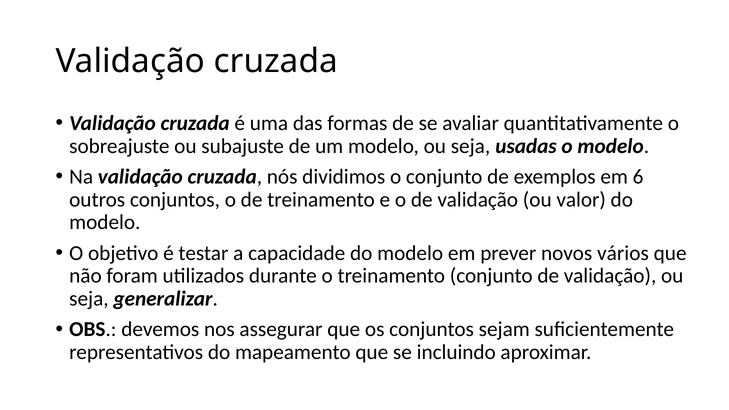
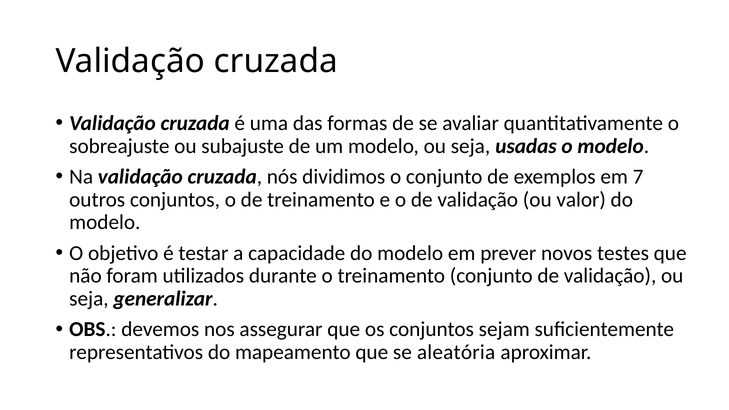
6: 6 -> 7
vários: vários -> testes
incluindo: incluindo -> aleatória
